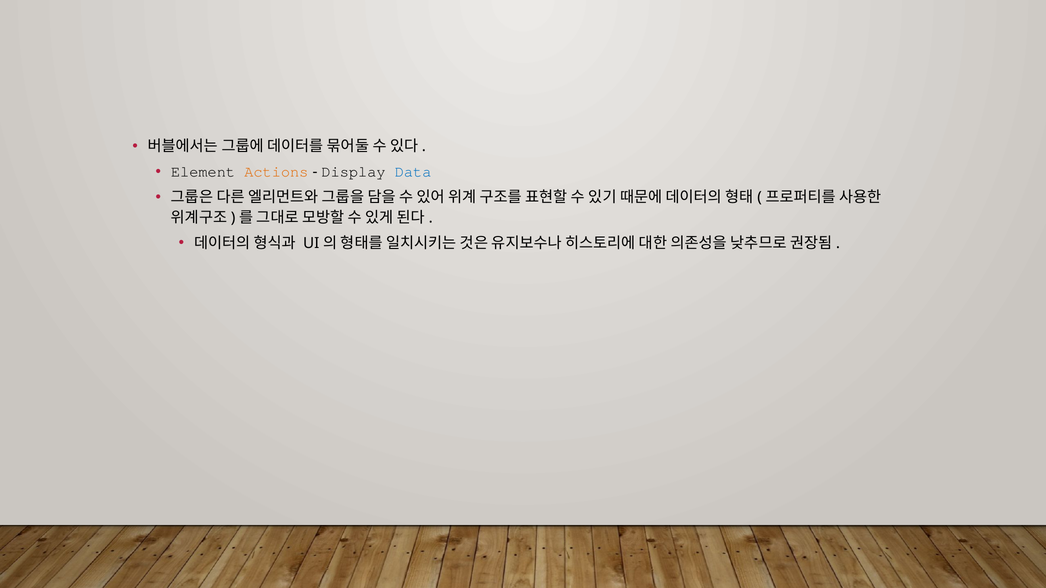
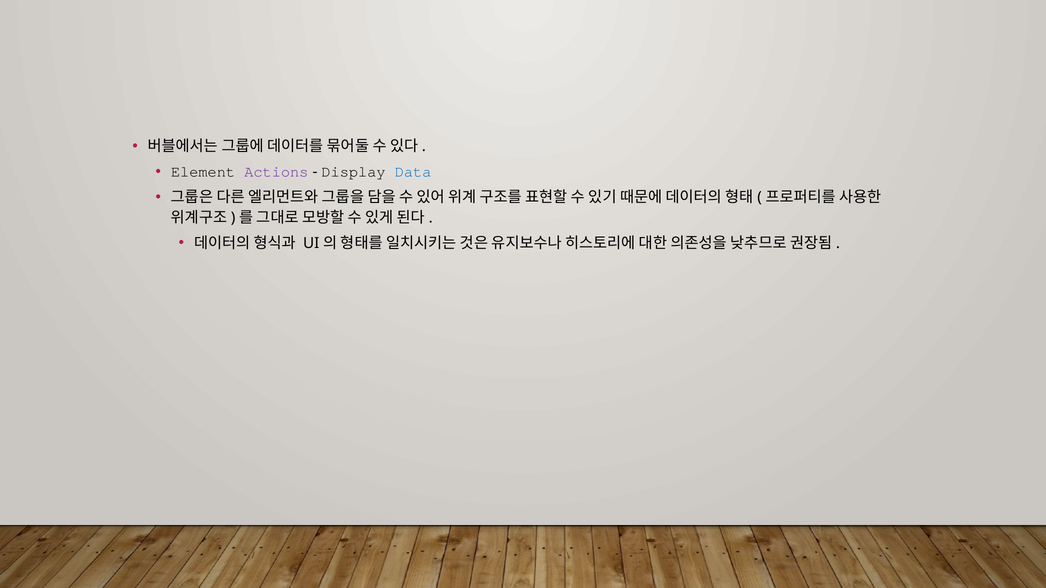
Actions colour: orange -> purple
